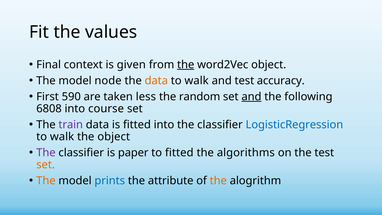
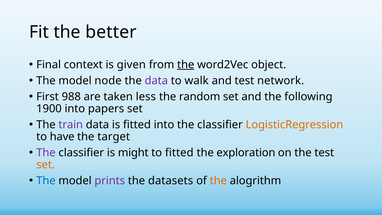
values: values -> better
data at (156, 81) colour: orange -> purple
accuracy: accuracy -> network
590: 590 -> 988
and at (251, 97) underline: present -> none
6808: 6808 -> 1900
course: course -> papers
LogisticRegression colour: blue -> orange
walk at (62, 137): walk -> have
the object: object -> target
paper: paper -> might
algorithms: algorithms -> exploration
The at (46, 181) colour: orange -> blue
prints colour: blue -> purple
attribute: attribute -> datasets
